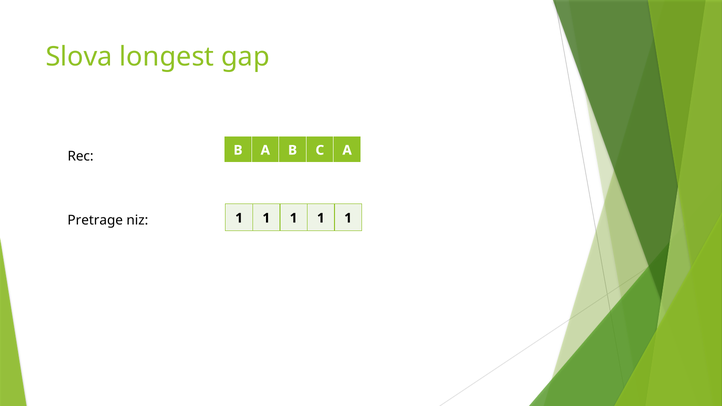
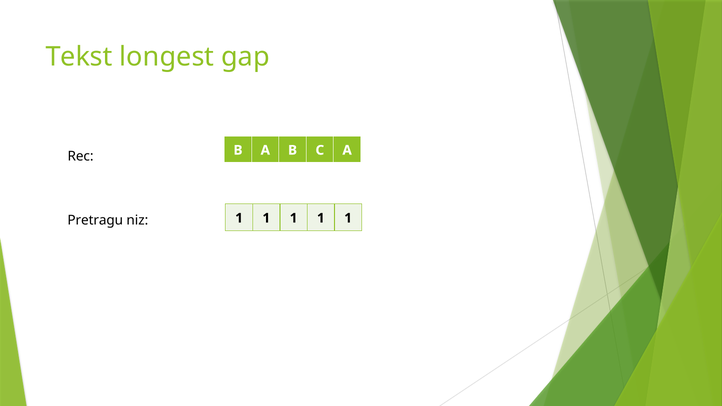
Slova: Slova -> Tekst
Pretrage: Pretrage -> Pretragu
